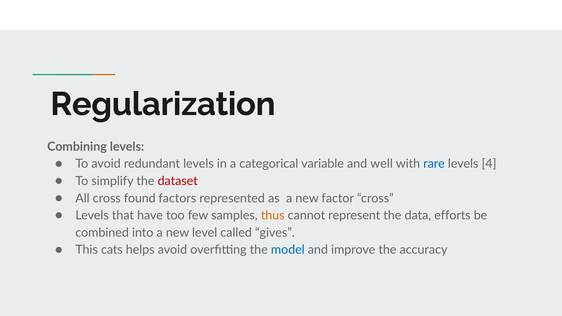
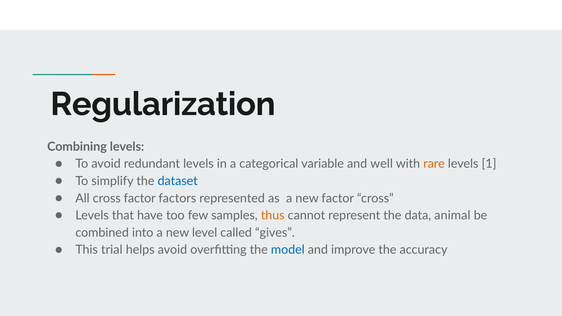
rare colour: blue -> orange
4: 4 -> 1
dataset colour: red -> blue
cross found: found -> factor
efforts: efforts -> animal
cats: cats -> trial
